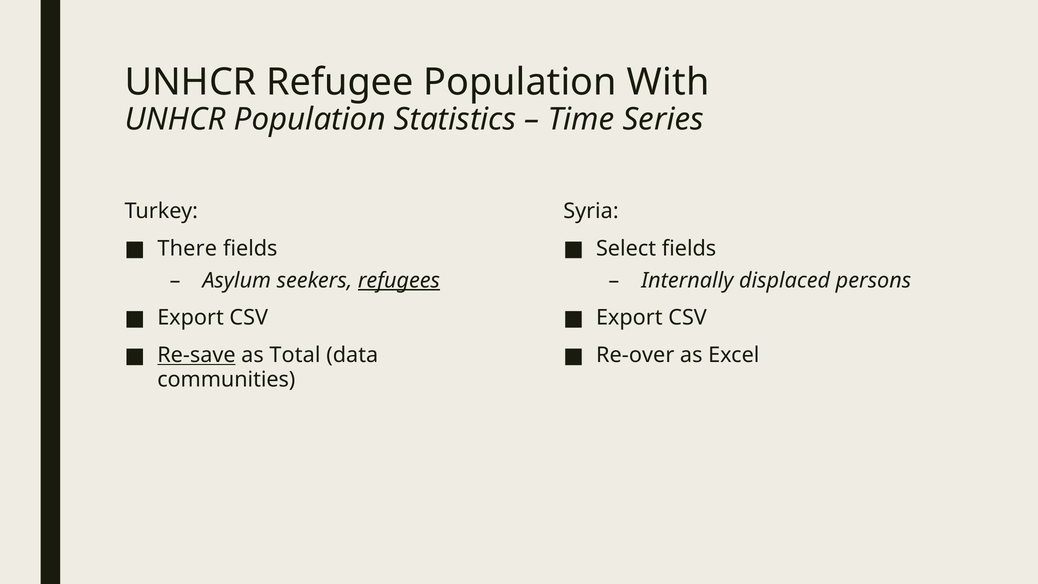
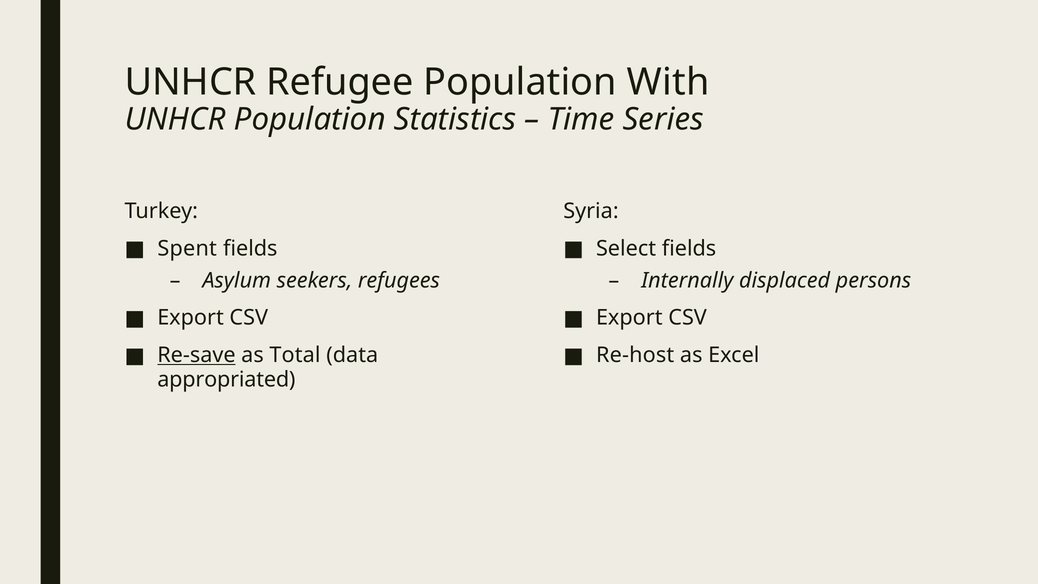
There: There -> Spent
refugees underline: present -> none
Re-over: Re-over -> Re-host
communities: communities -> appropriated
